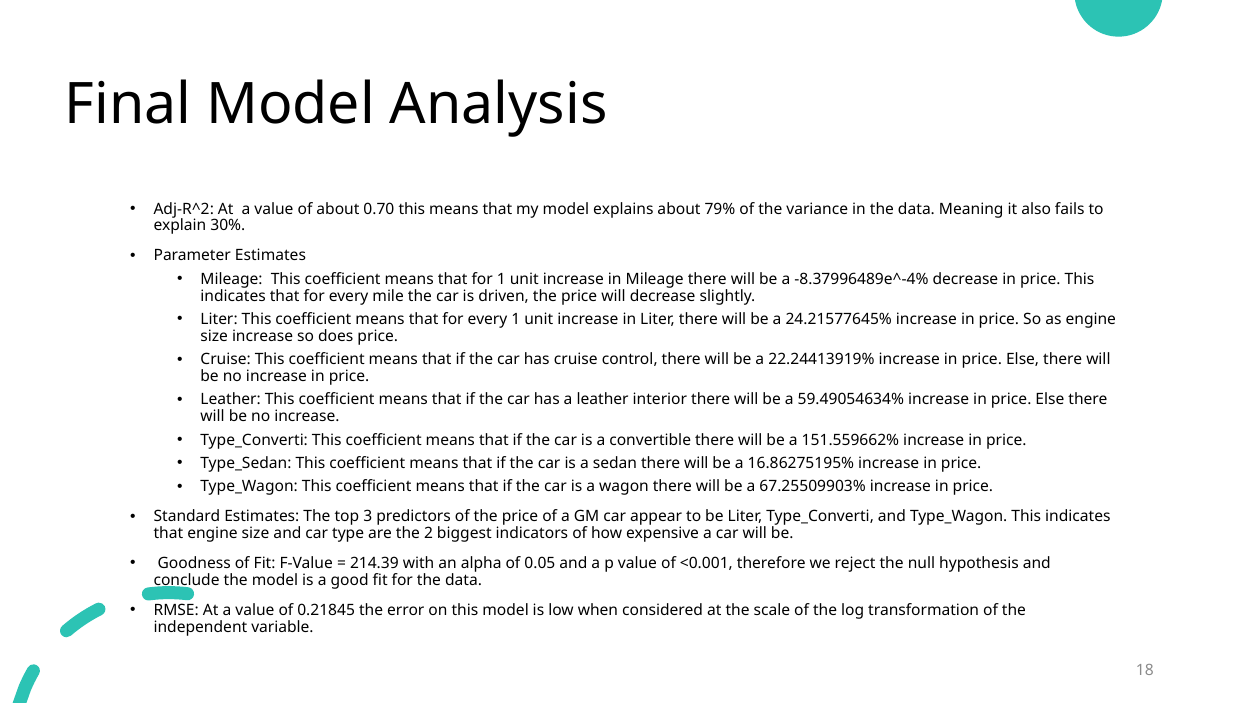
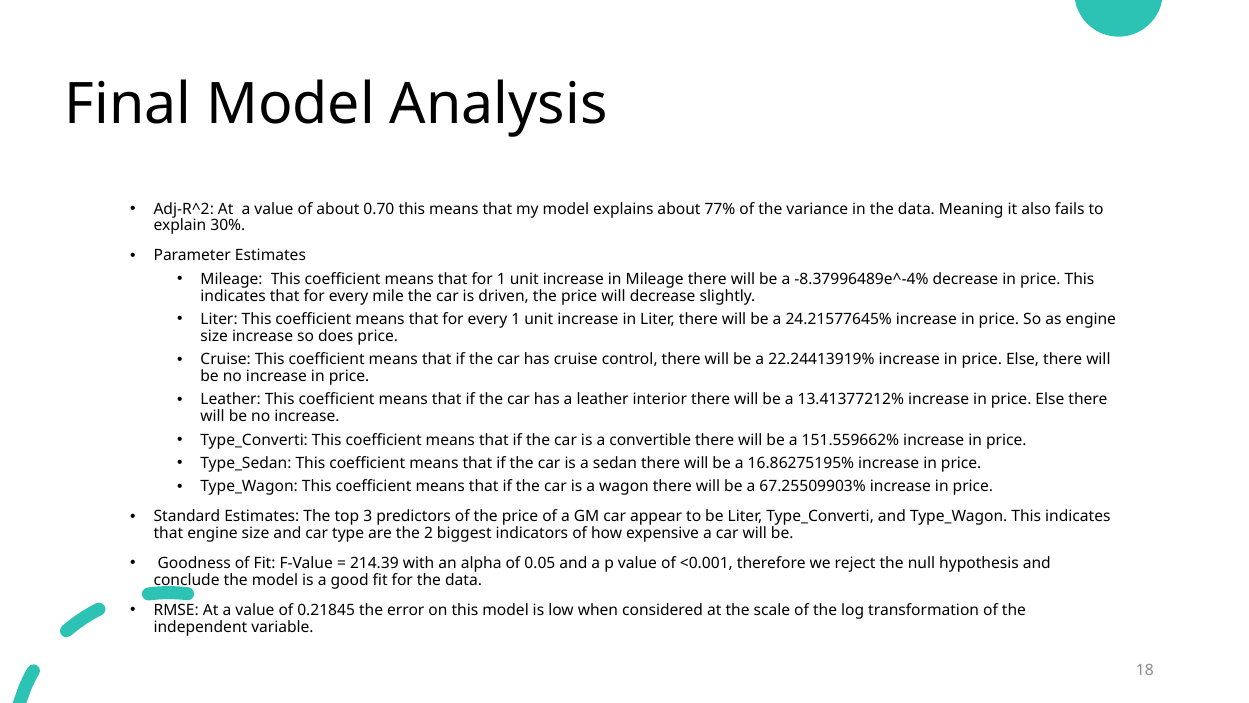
79%: 79% -> 77%
59.49054634%: 59.49054634% -> 13.41377212%
